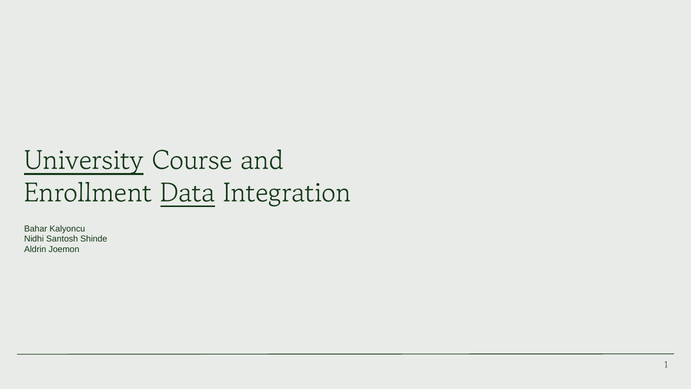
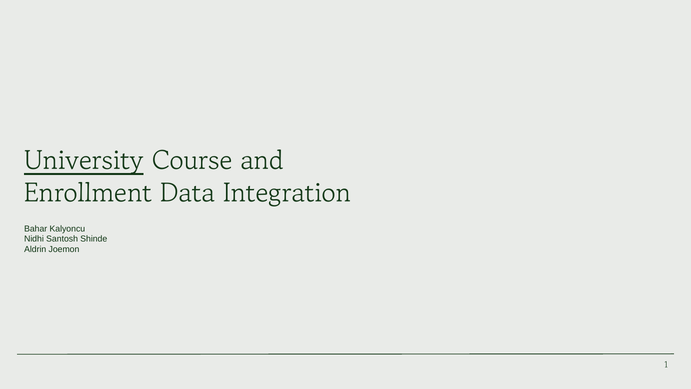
Data underline: present -> none
